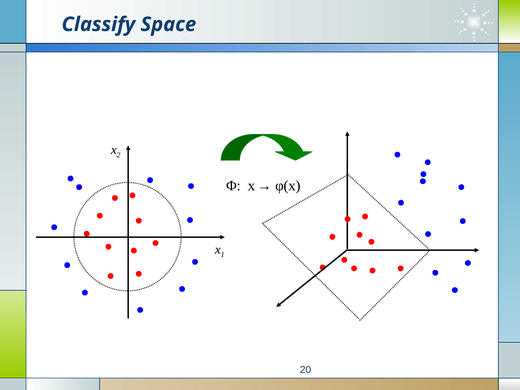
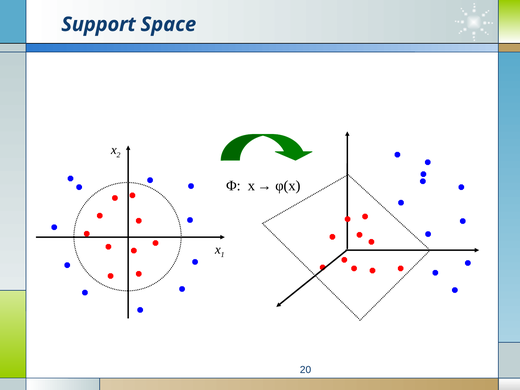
Classify: Classify -> Support
